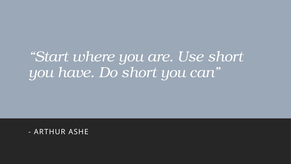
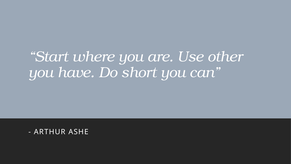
Use short: short -> other
